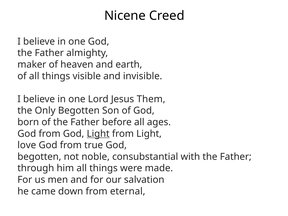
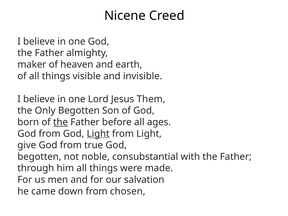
the at (61, 122) underline: none -> present
love: love -> give
eternal: eternal -> chosen
